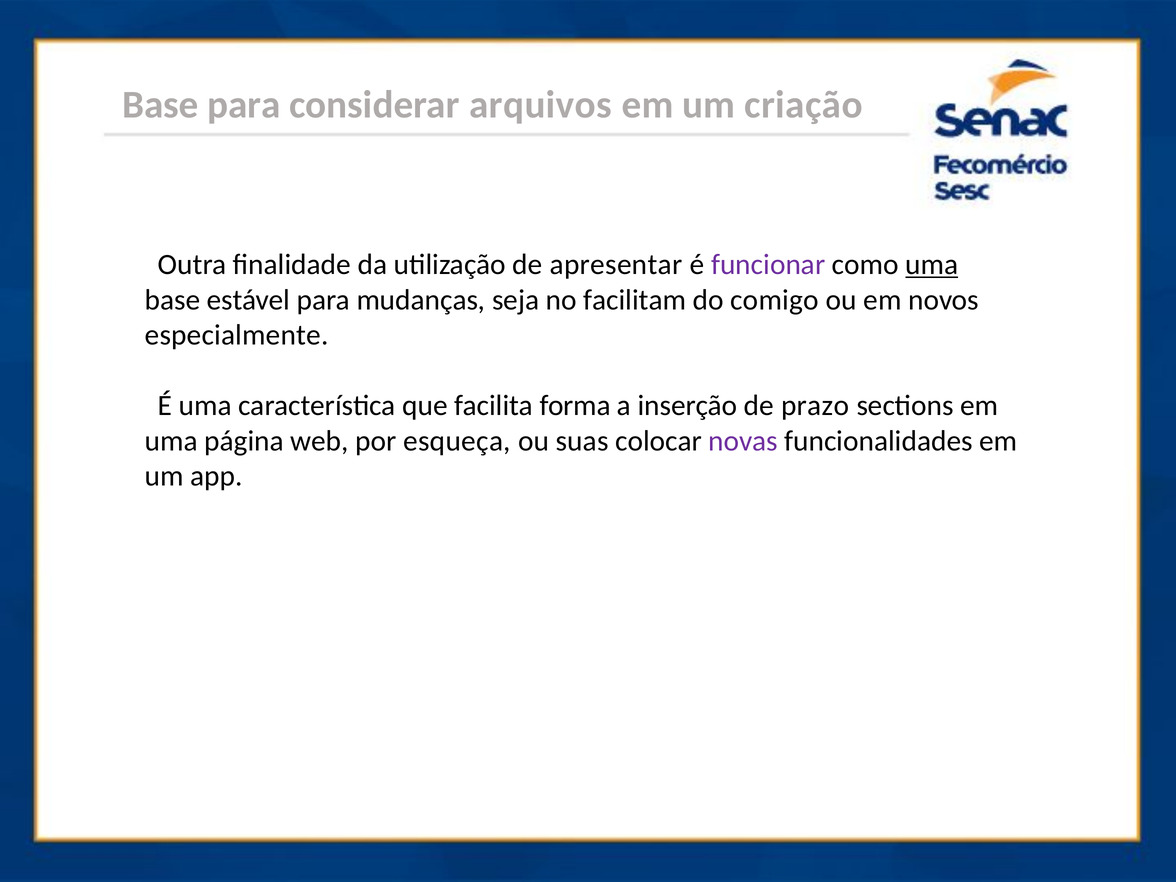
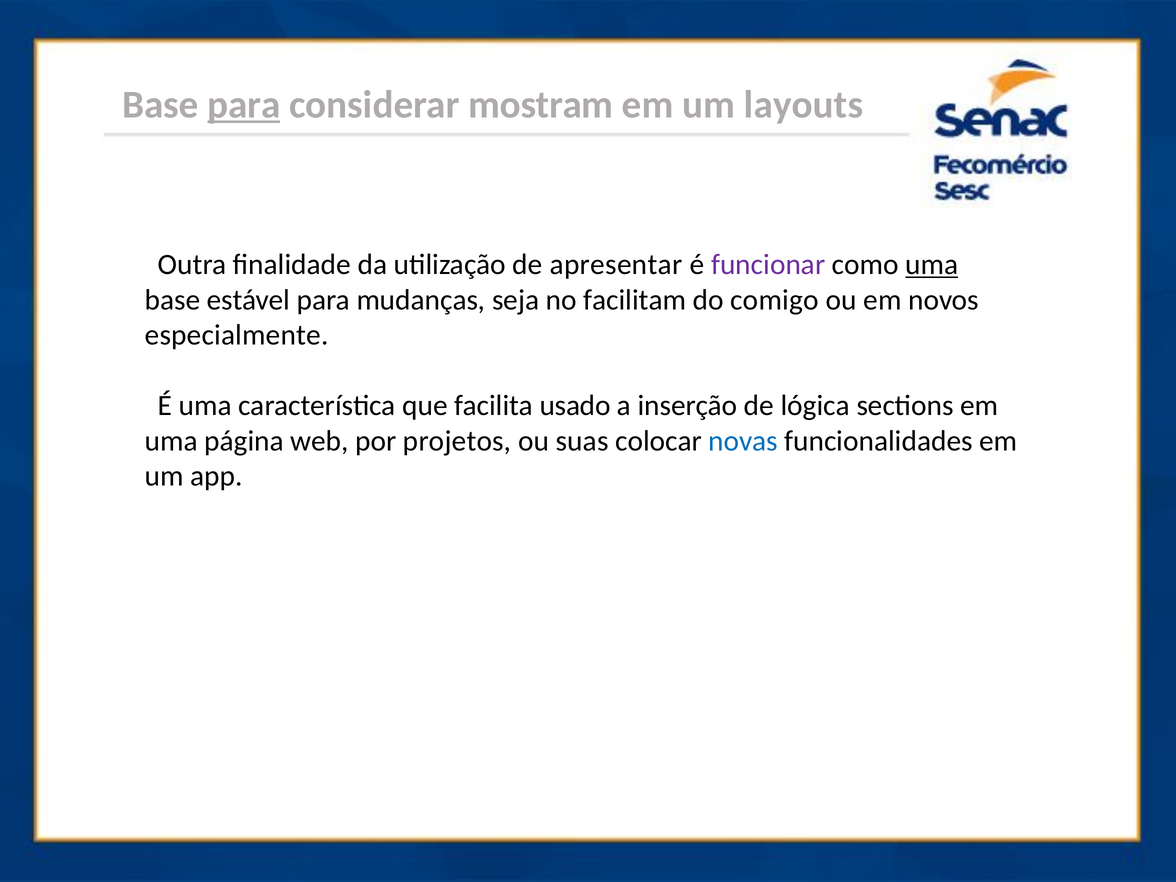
para at (244, 105) underline: none -> present
arquivos: arquivos -> mostram
criação: criação -> layouts
forma: forma -> usado
prazo: prazo -> lógica
esqueça: esqueça -> projetos
novas colour: purple -> blue
